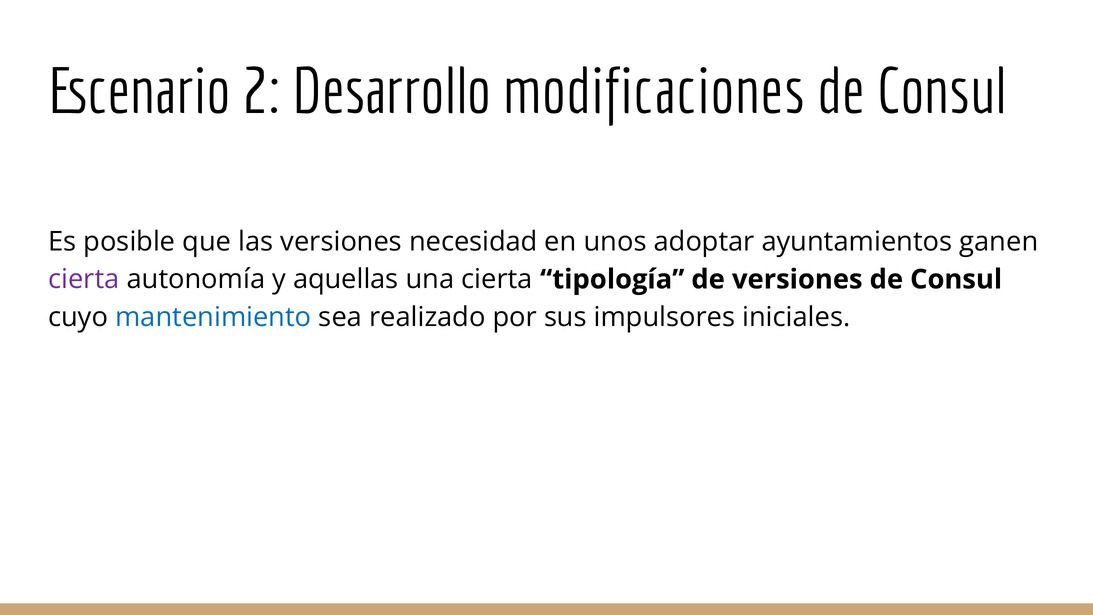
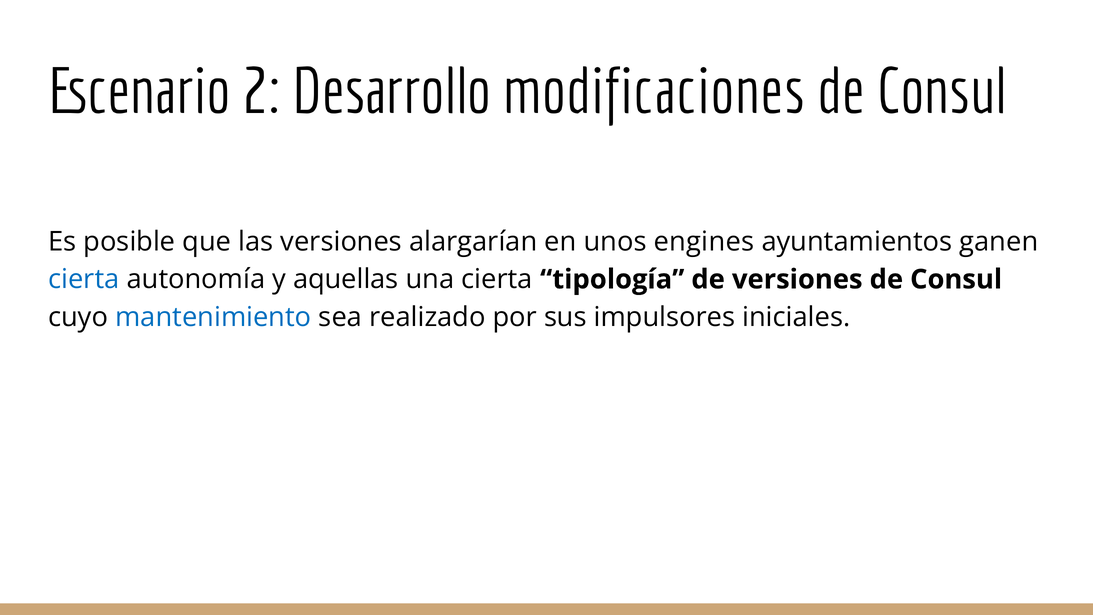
necesidad: necesidad -> alargarían
adoptar: adoptar -> engines
cierta at (84, 279) colour: purple -> blue
